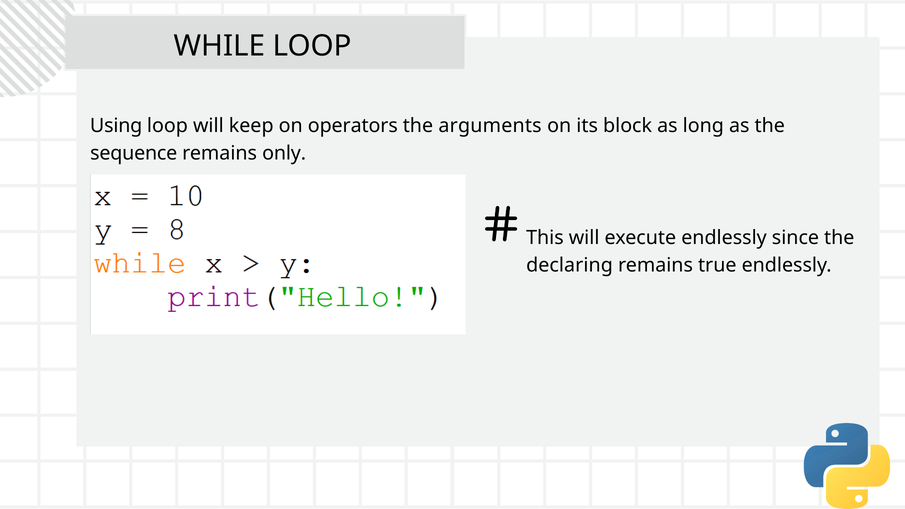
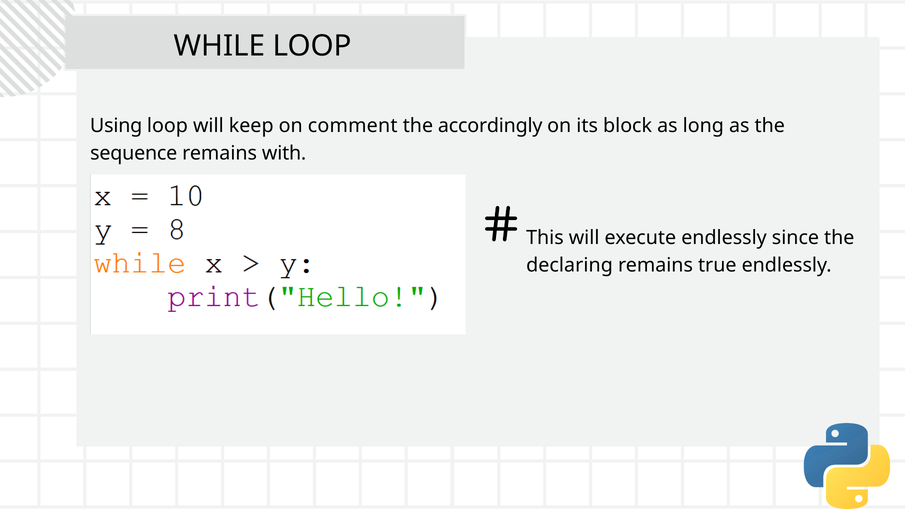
operators: operators -> comment
arguments: arguments -> accordingly
only: only -> with
